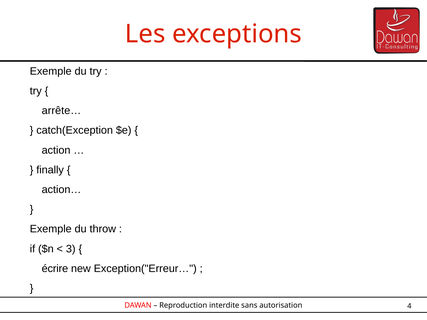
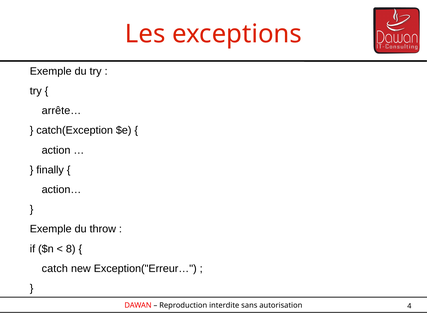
3: 3 -> 8
écrire: écrire -> catch
